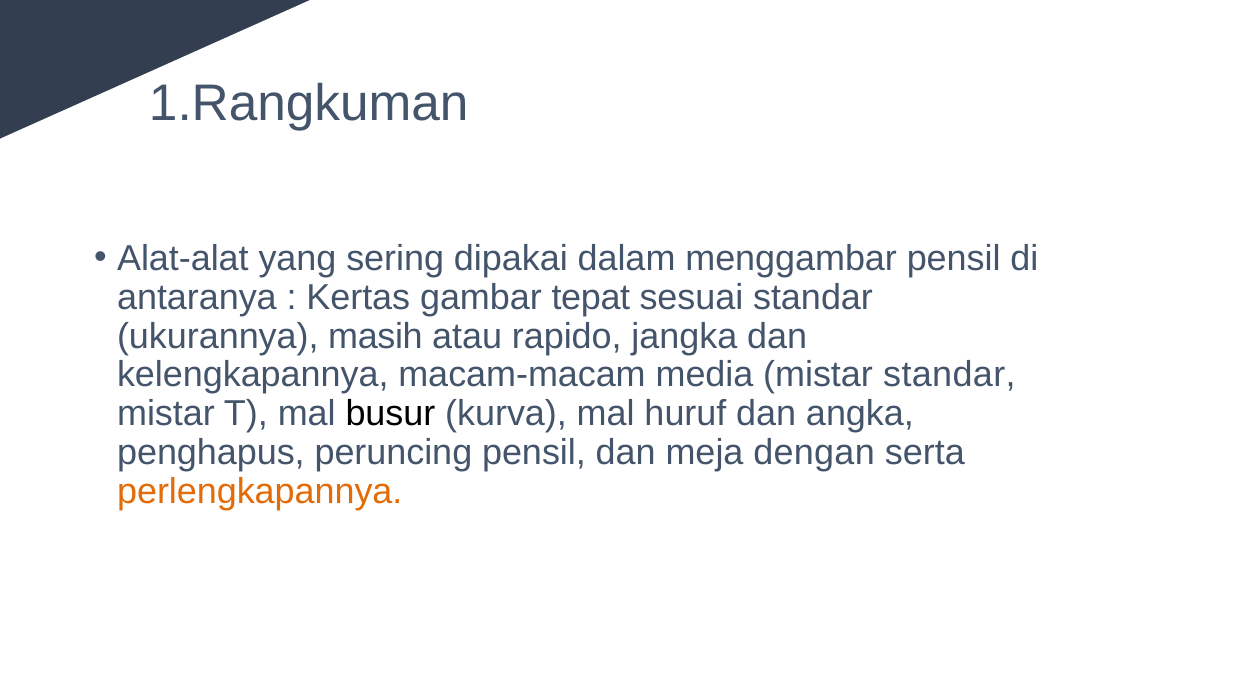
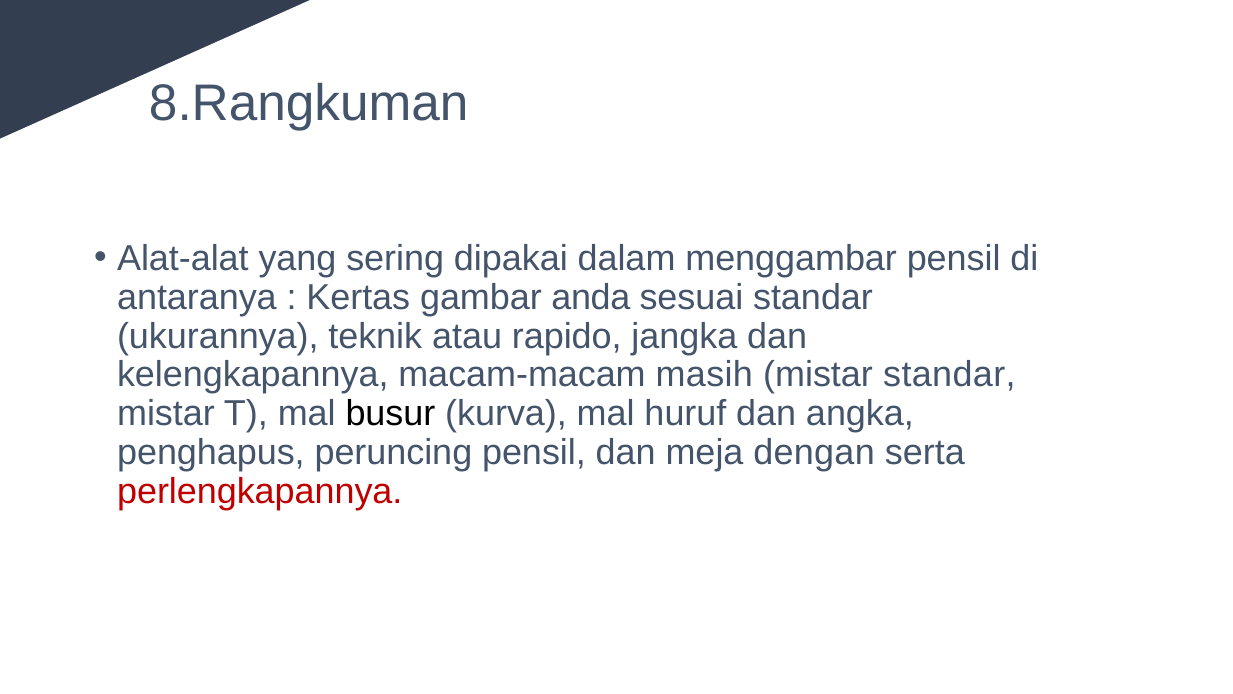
1.Rangkuman: 1.Rangkuman -> 8.Rangkuman
tepat: tepat -> anda
masih: masih -> teknik
media: media -> masih
perlengkapannya colour: orange -> red
